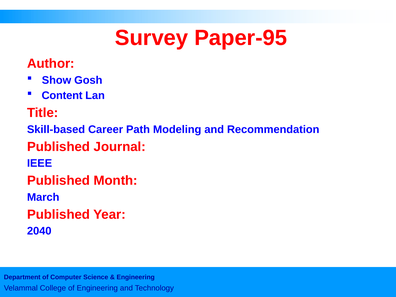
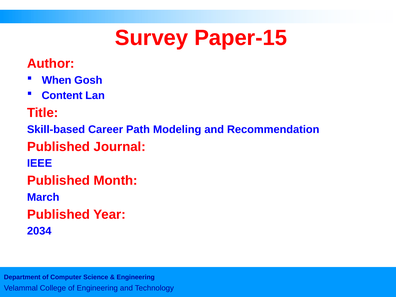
Paper-95: Paper-95 -> Paper-15
Show: Show -> When
2040: 2040 -> 2034
